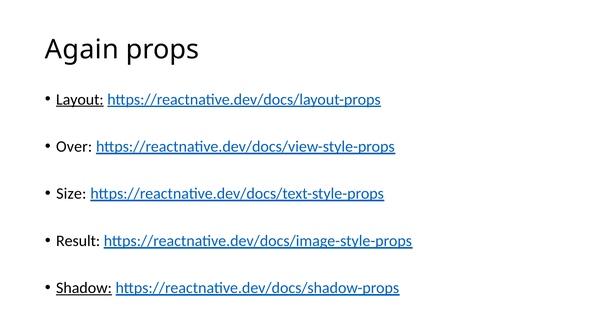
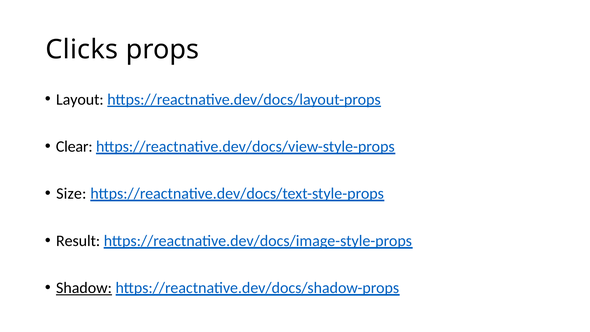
Again: Again -> Clicks
Layout underline: present -> none
Over: Over -> Clear
